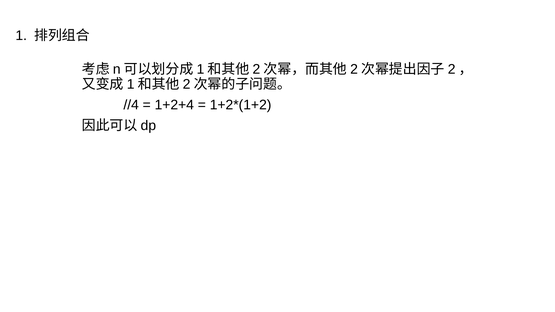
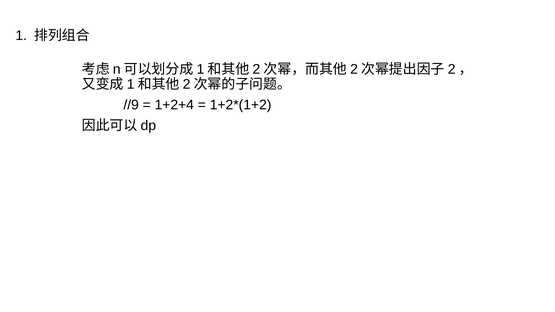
//4: //4 -> //9
